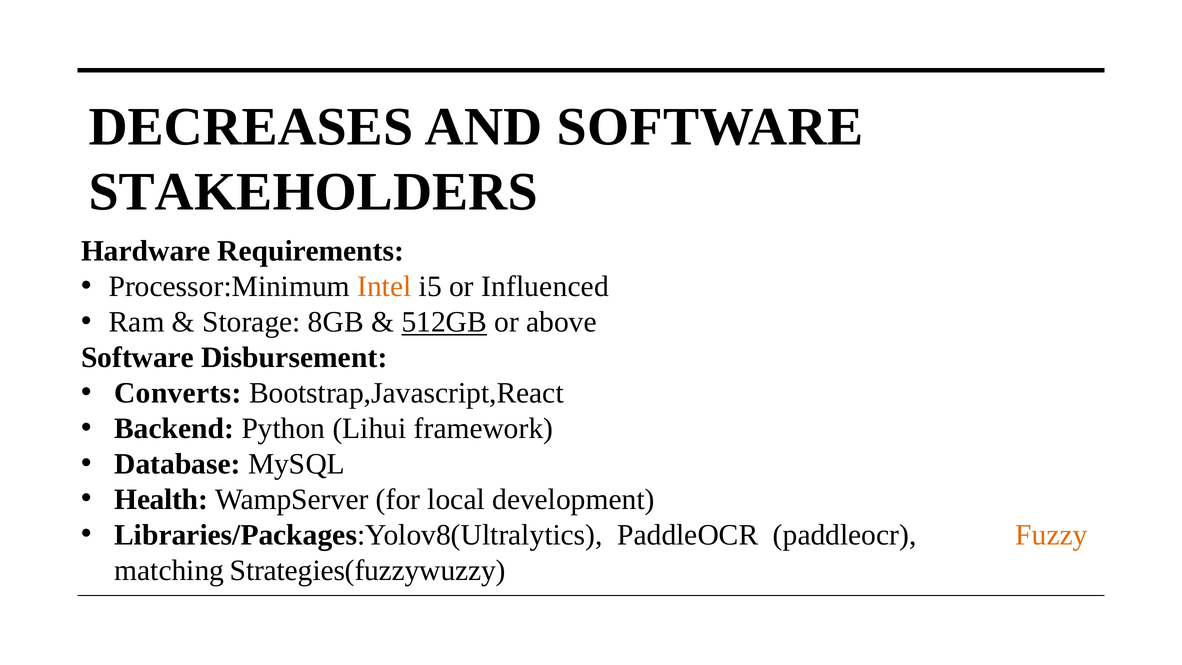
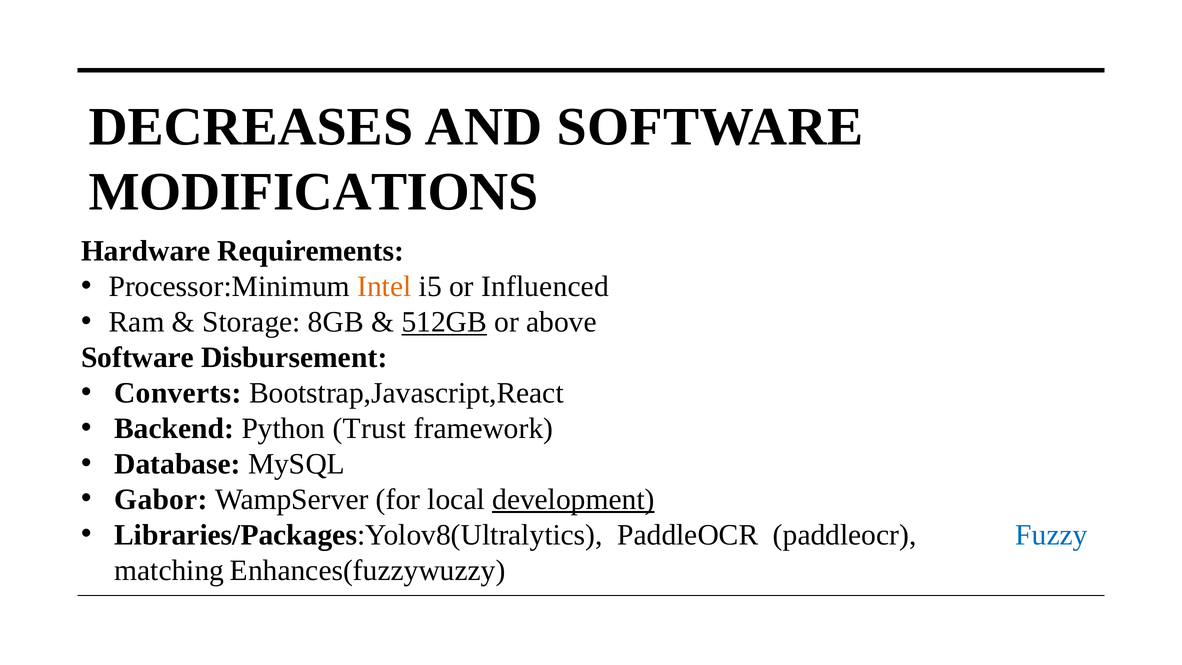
STAKEHOLDERS: STAKEHOLDERS -> MODIFICATIONS
Lihui: Lihui -> Trust
Health: Health -> Gabor
development underline: none -> present
Fuzzy colour: orange -> blue
Strategies(fuzzywuzzy: Strategies(fuzzywuzzy -> Enhances(fuzzywuzzy
